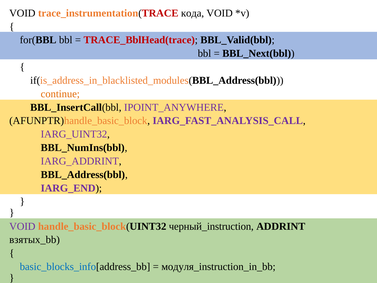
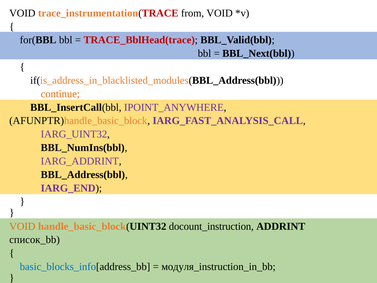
кода: кода -> from
VOID at (22, 226) colour: purple -> orange
черный_instruction: черный_instruction -> docount_instruction
взятых_bb: взятых_bb -> список_bb
